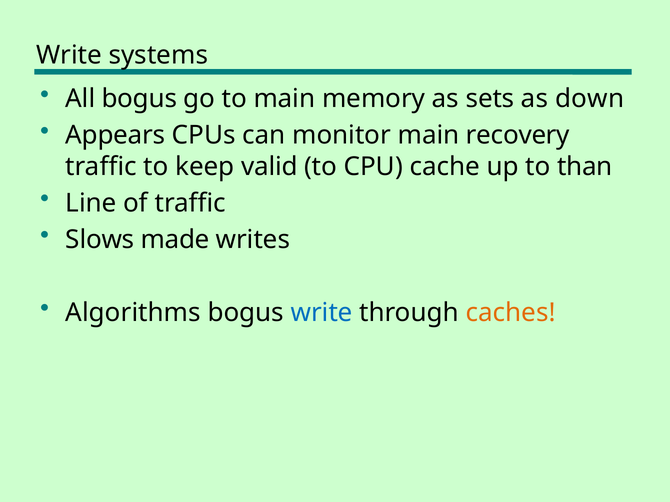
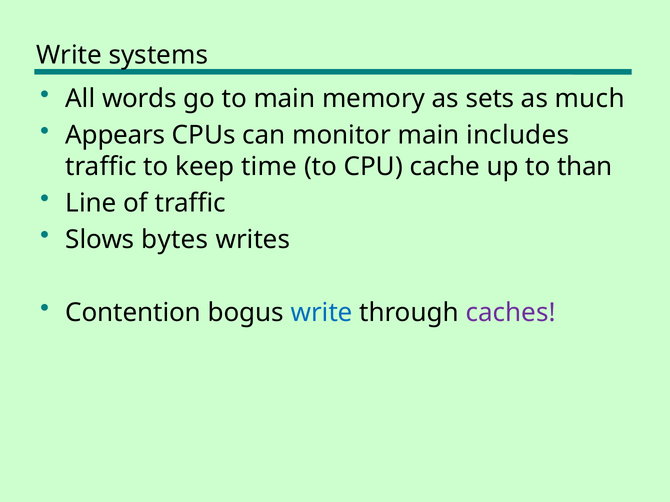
All bogus: bogus -> words
down: down -> much
recovery: recovery -> includes
valid: valid -> time
made: made -> bytes
Algorithms: Algorithms -> Contention
caches colour: orange -> purple
